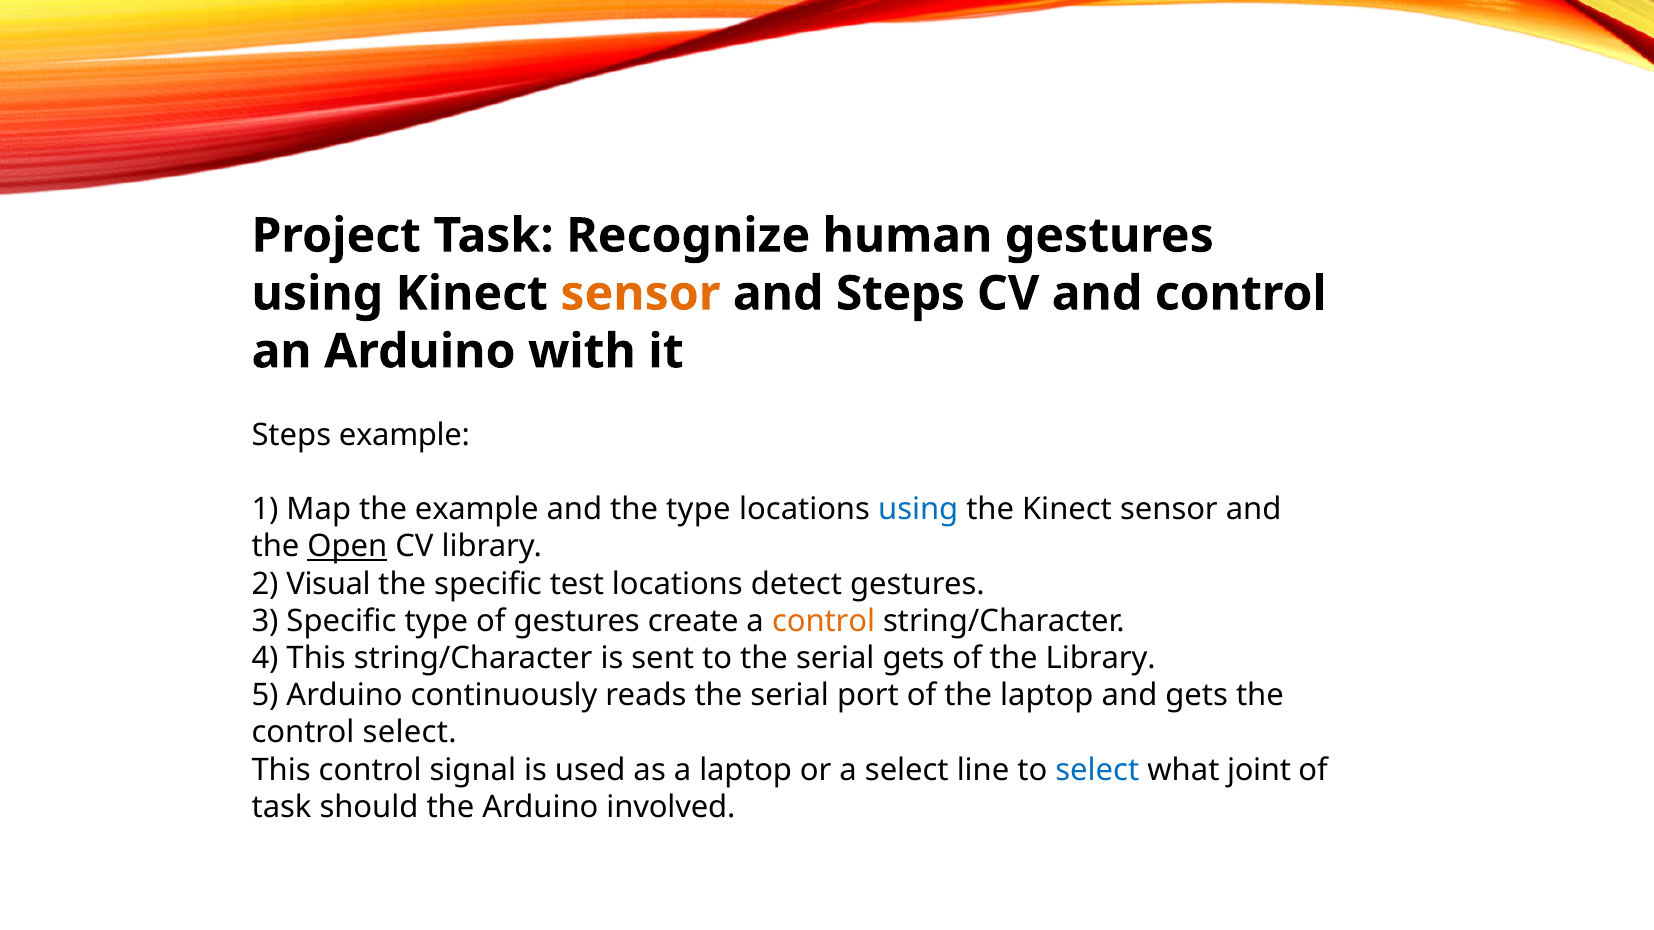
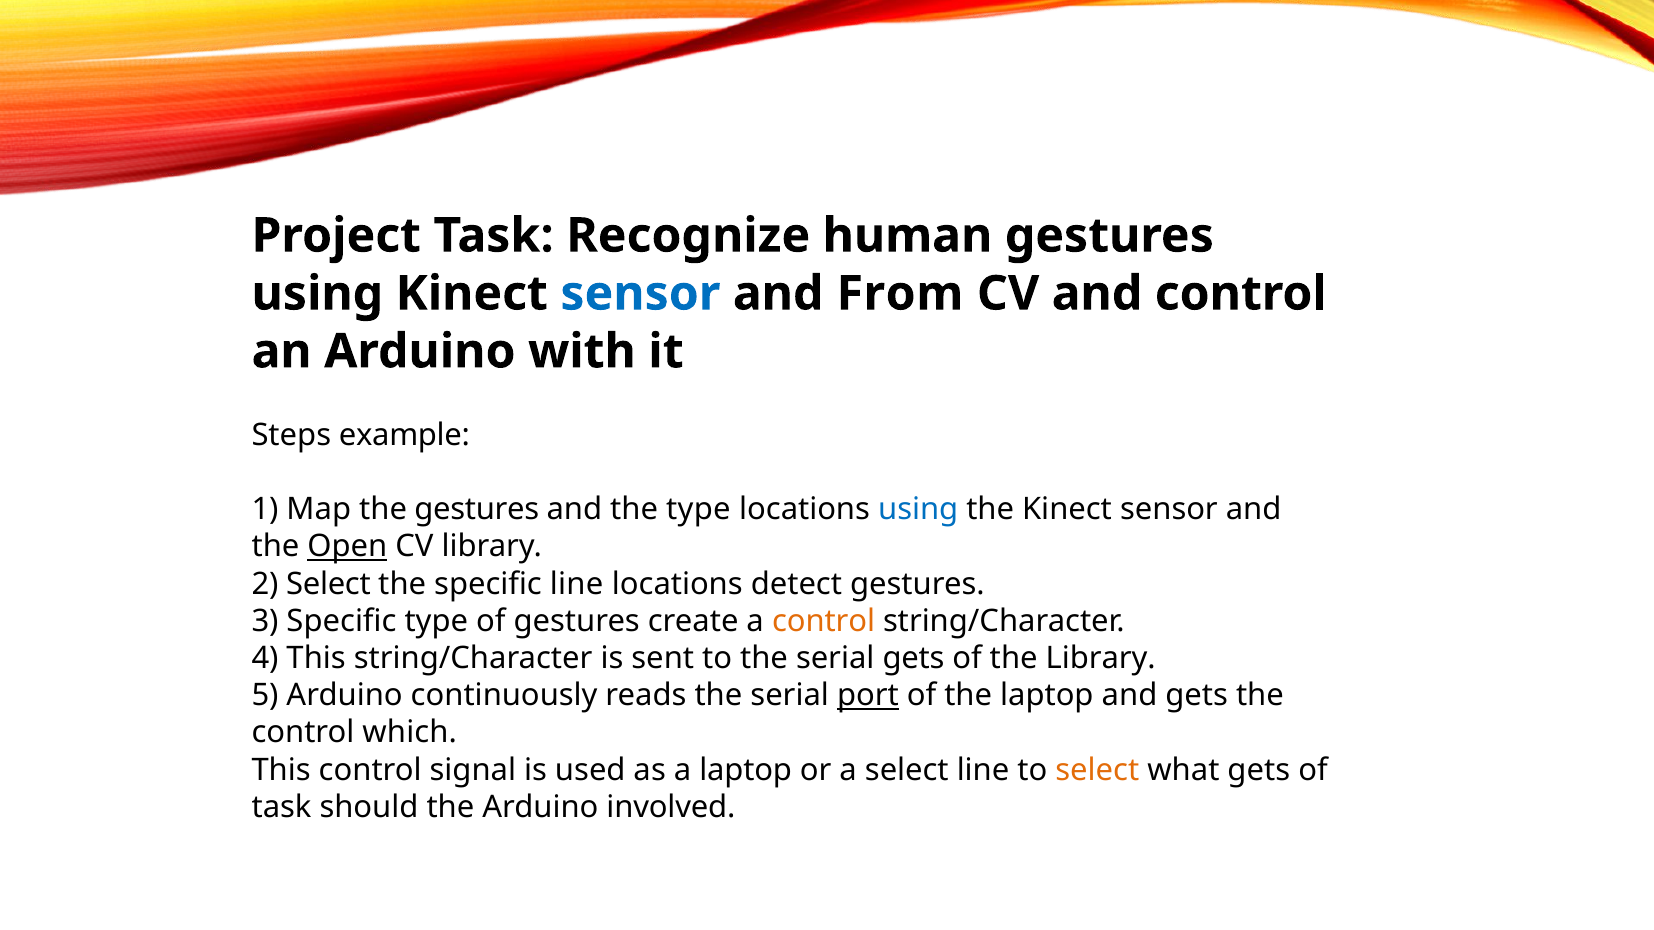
sensor at (640, 294) colour: orange -> blue
and Steps: Steps -> From
the example: example -> gestures
2 Visual: Visual -> Select
specific test: test -> line
port underline: none -> present
control select: select -> which
select at (1097, 770) colour: blue -> orange
what joint: joint -> gets
